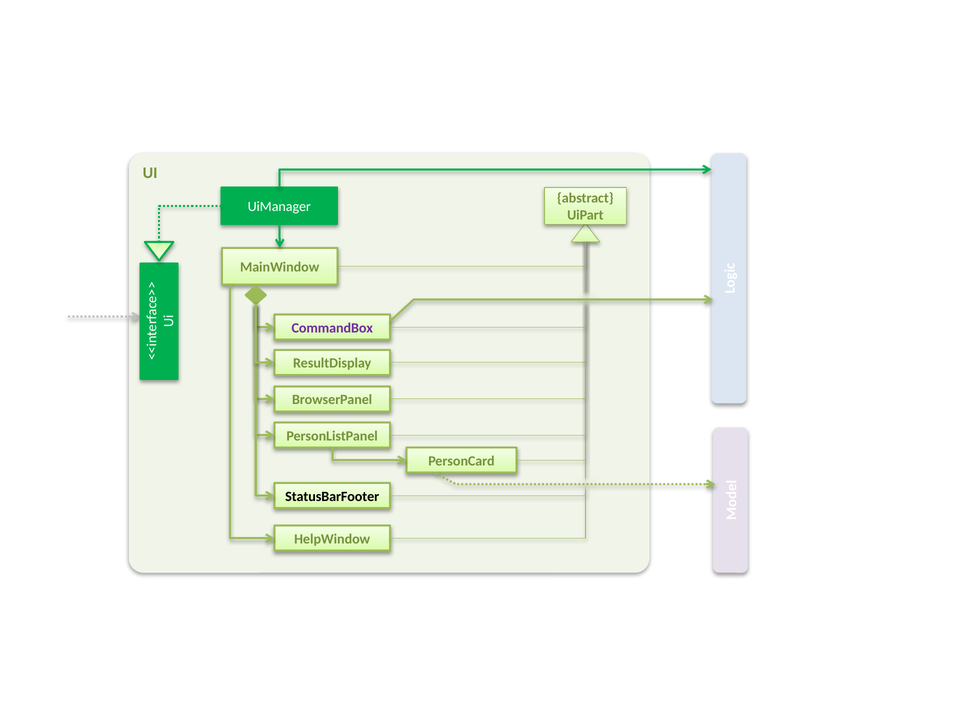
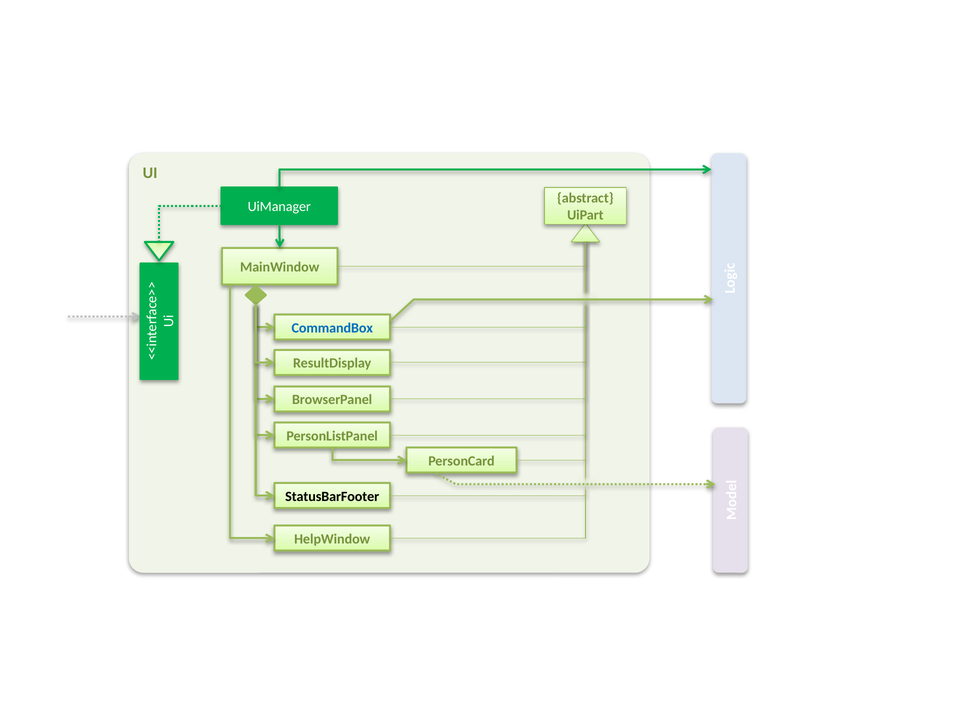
CommandBox colour: purple -> blue
